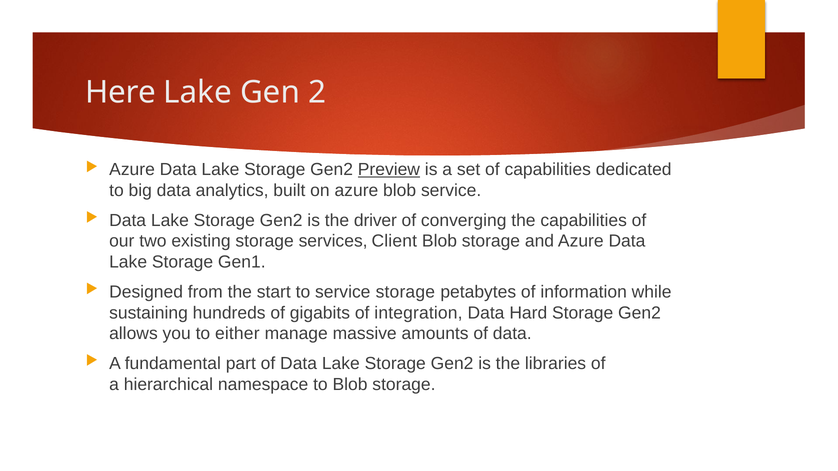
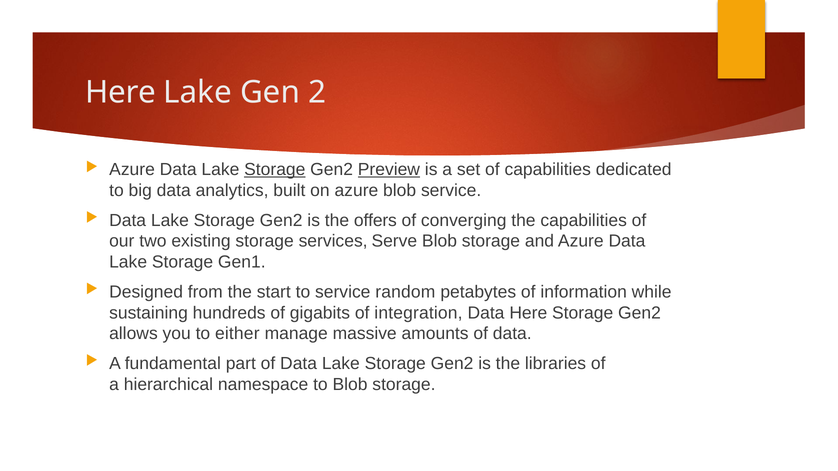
Storage at (275, 170) underline: none -> present
driver: driver -> offers
Client: Client -> Serve
service storage: storage -> random
Data Hard: Hard -> Here
